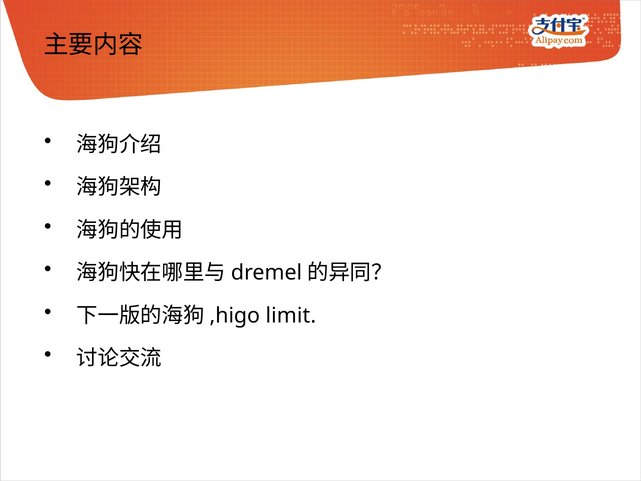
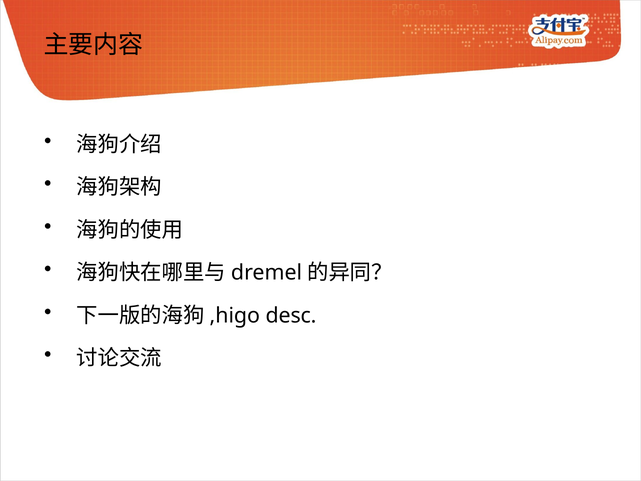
limit: limit -> desc
